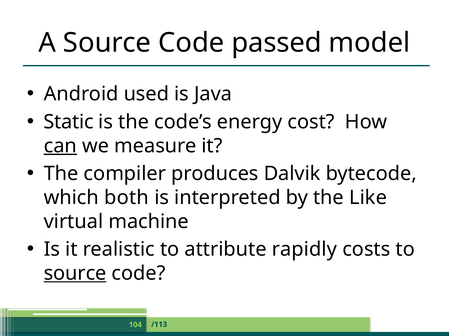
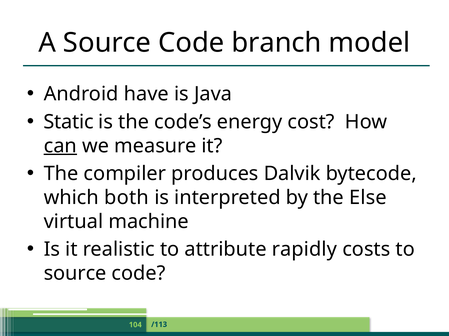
passed: passed -> branch
used: used -> have
Like: Like -> Else
source at (75, 274) underline: present -> none
